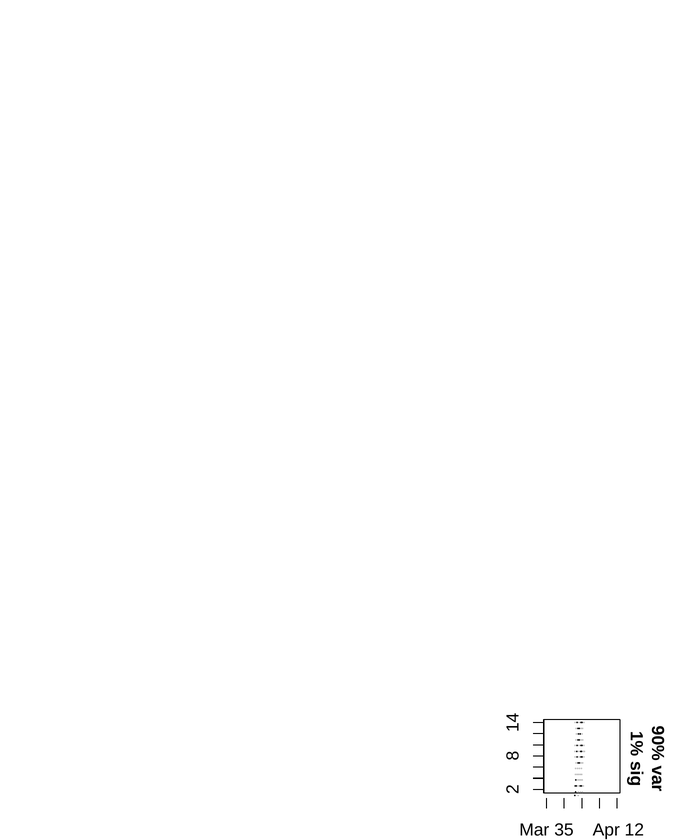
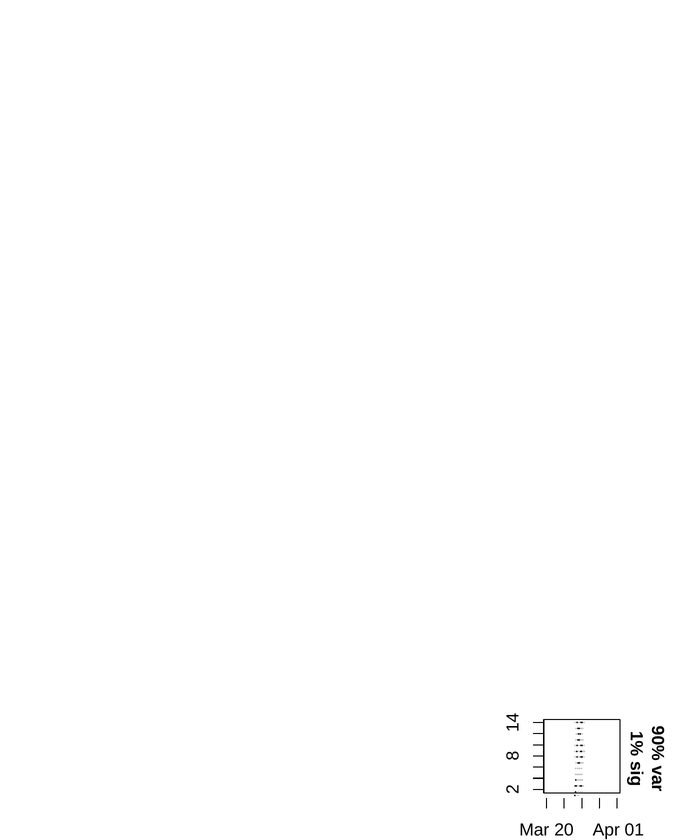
35: 35 -> 20
12: 12 -> 01
